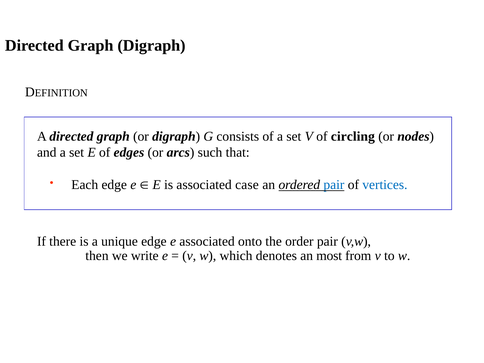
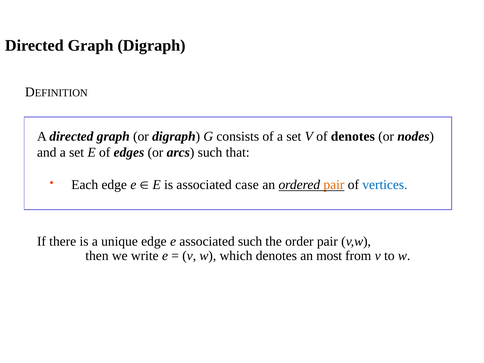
of circling: circling -> denotes
pair at (334, 185) colour: blue -> orange
associated onto: onto -> such
